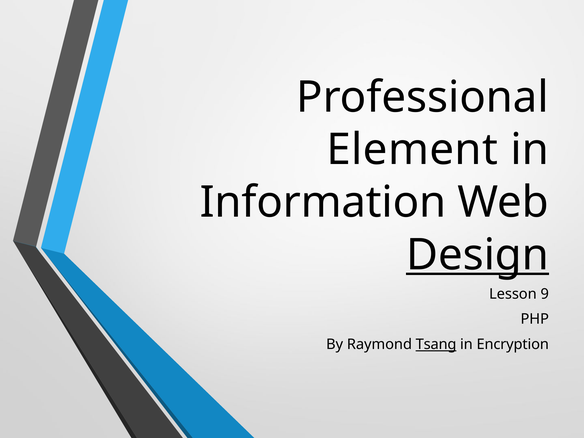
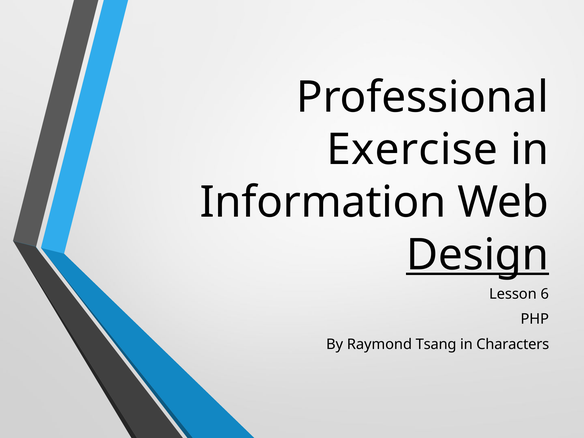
Element: Element -> Exercise
9: 9 -> 6
Tsang underline: present -> none
Encryption: Encryption -> Characters
